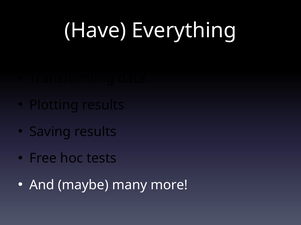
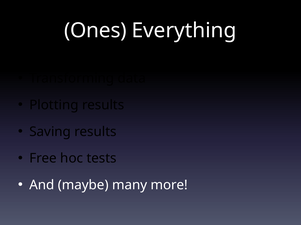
Have: Have -> Ones
